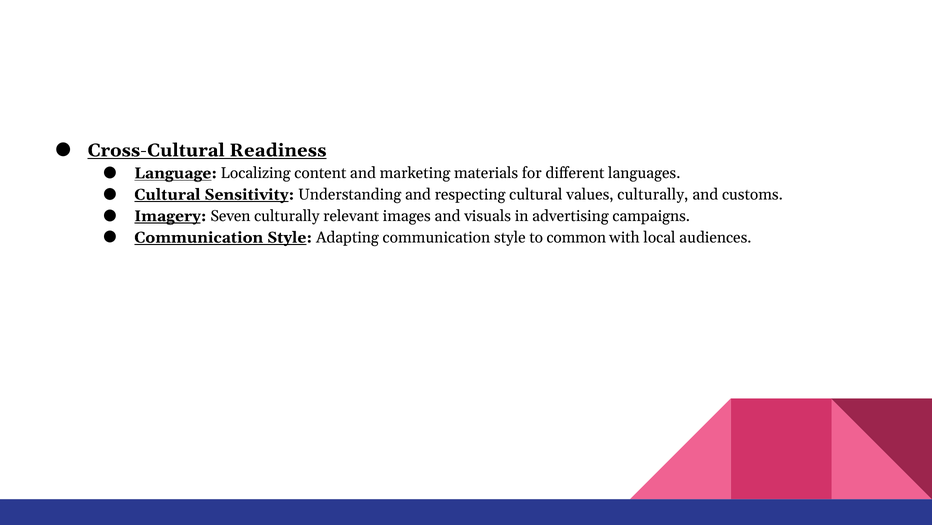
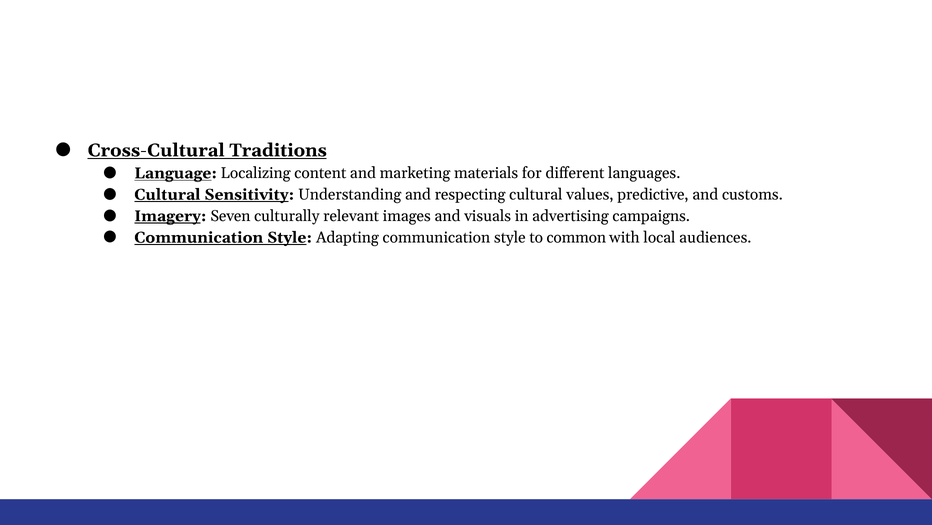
Readiness: Readiness -> Traditions
values culturally: culturally -> predictive
